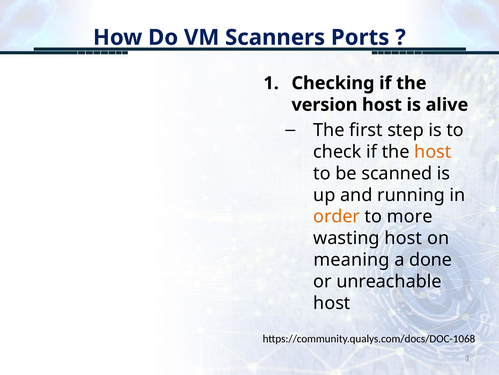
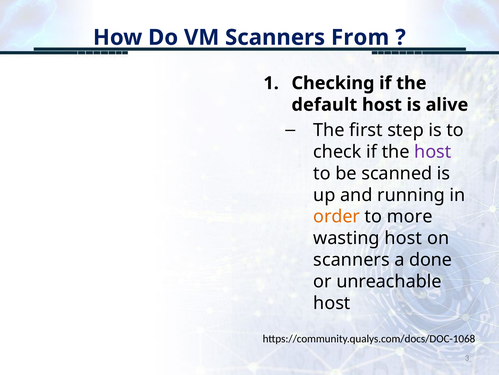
Ports: Ports -> From
version: version -> default
host at (433, 151) colour: orange -> purple
meaning at (352, 259): meaning -> scanners
